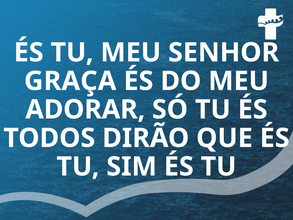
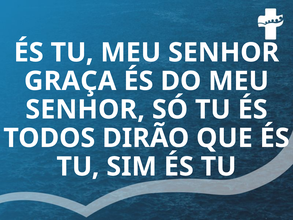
ADORAR at (85, 109): ADORAR -> SENHOR
